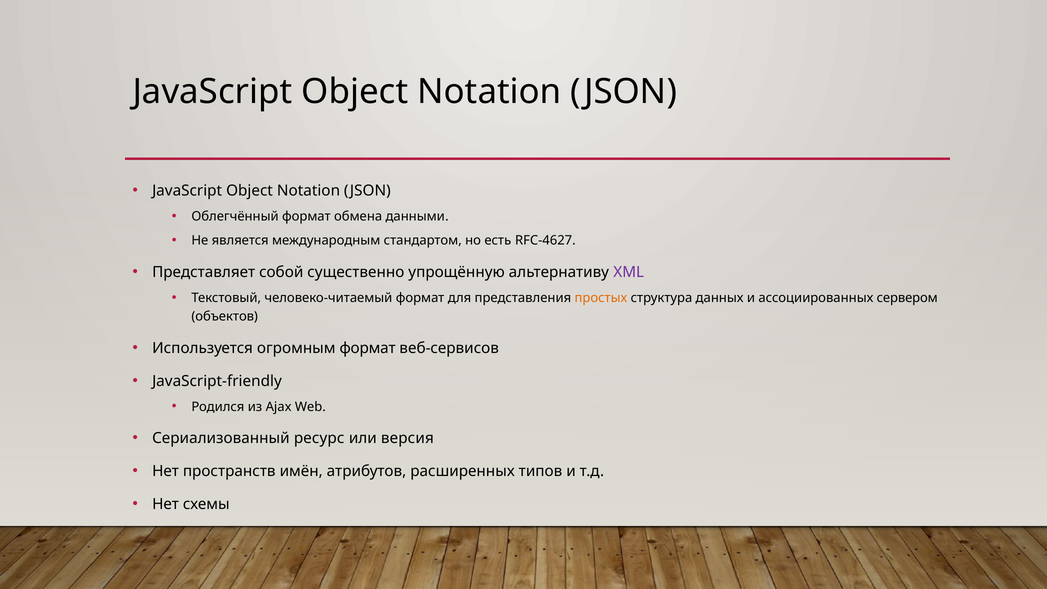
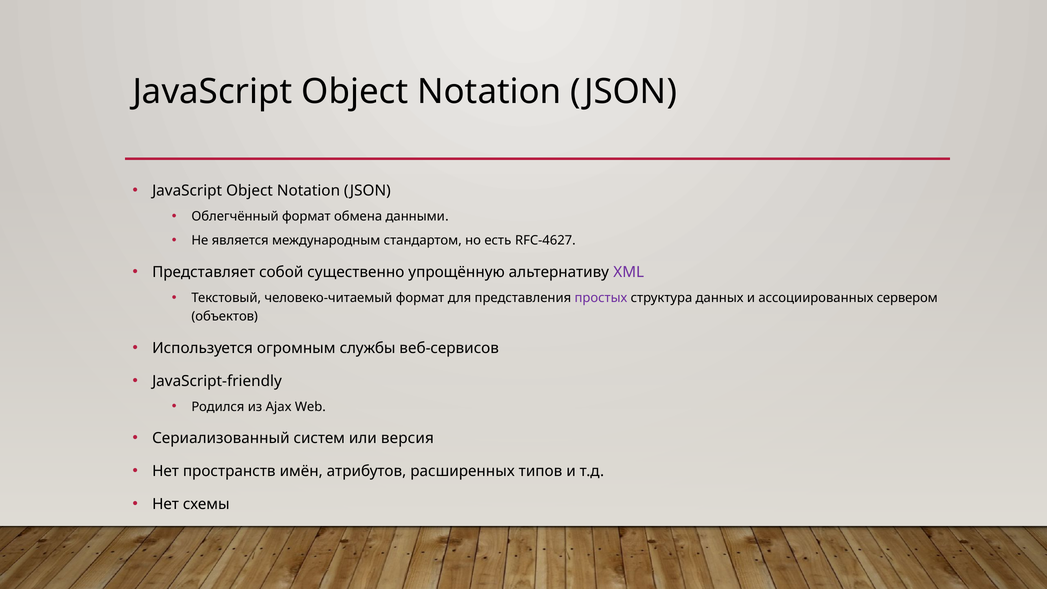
простых colour: orange -> purple
огромным формат: формат -> службы
ресурс: ресурс -> систем
